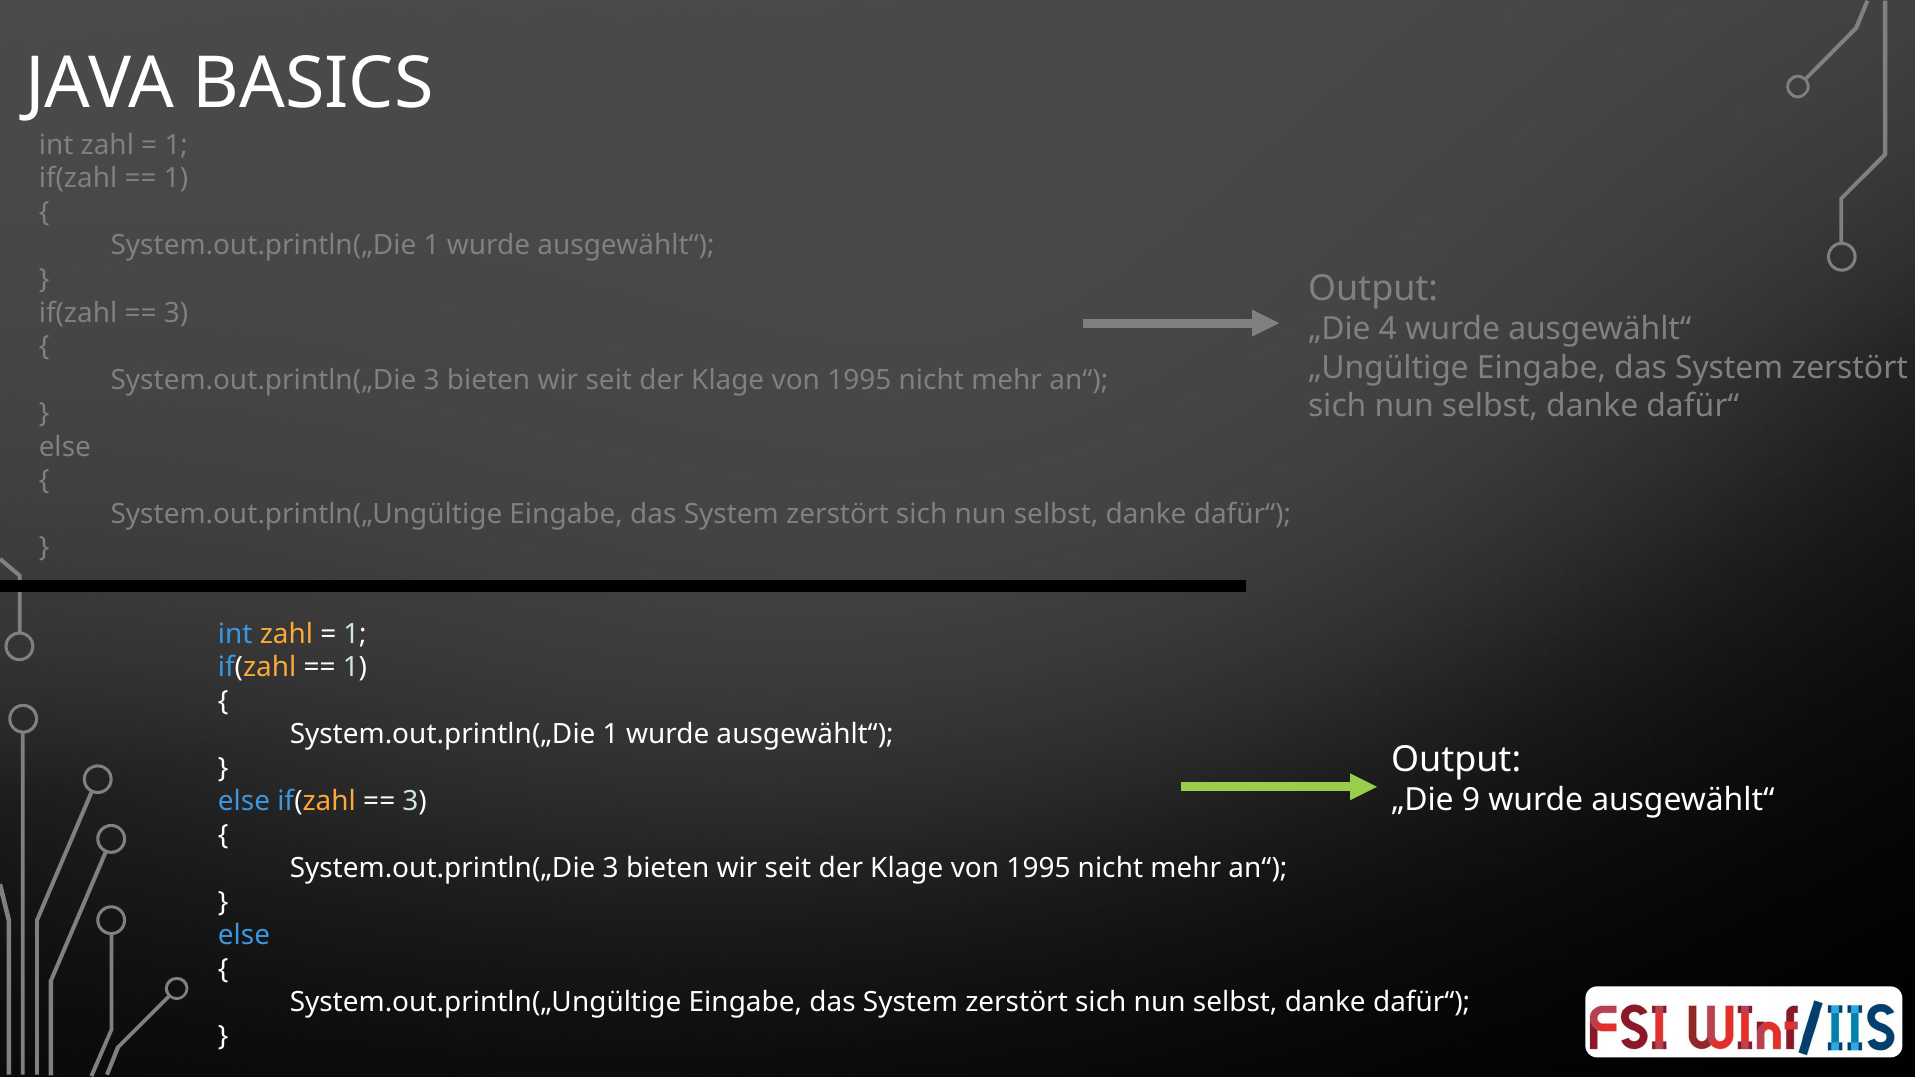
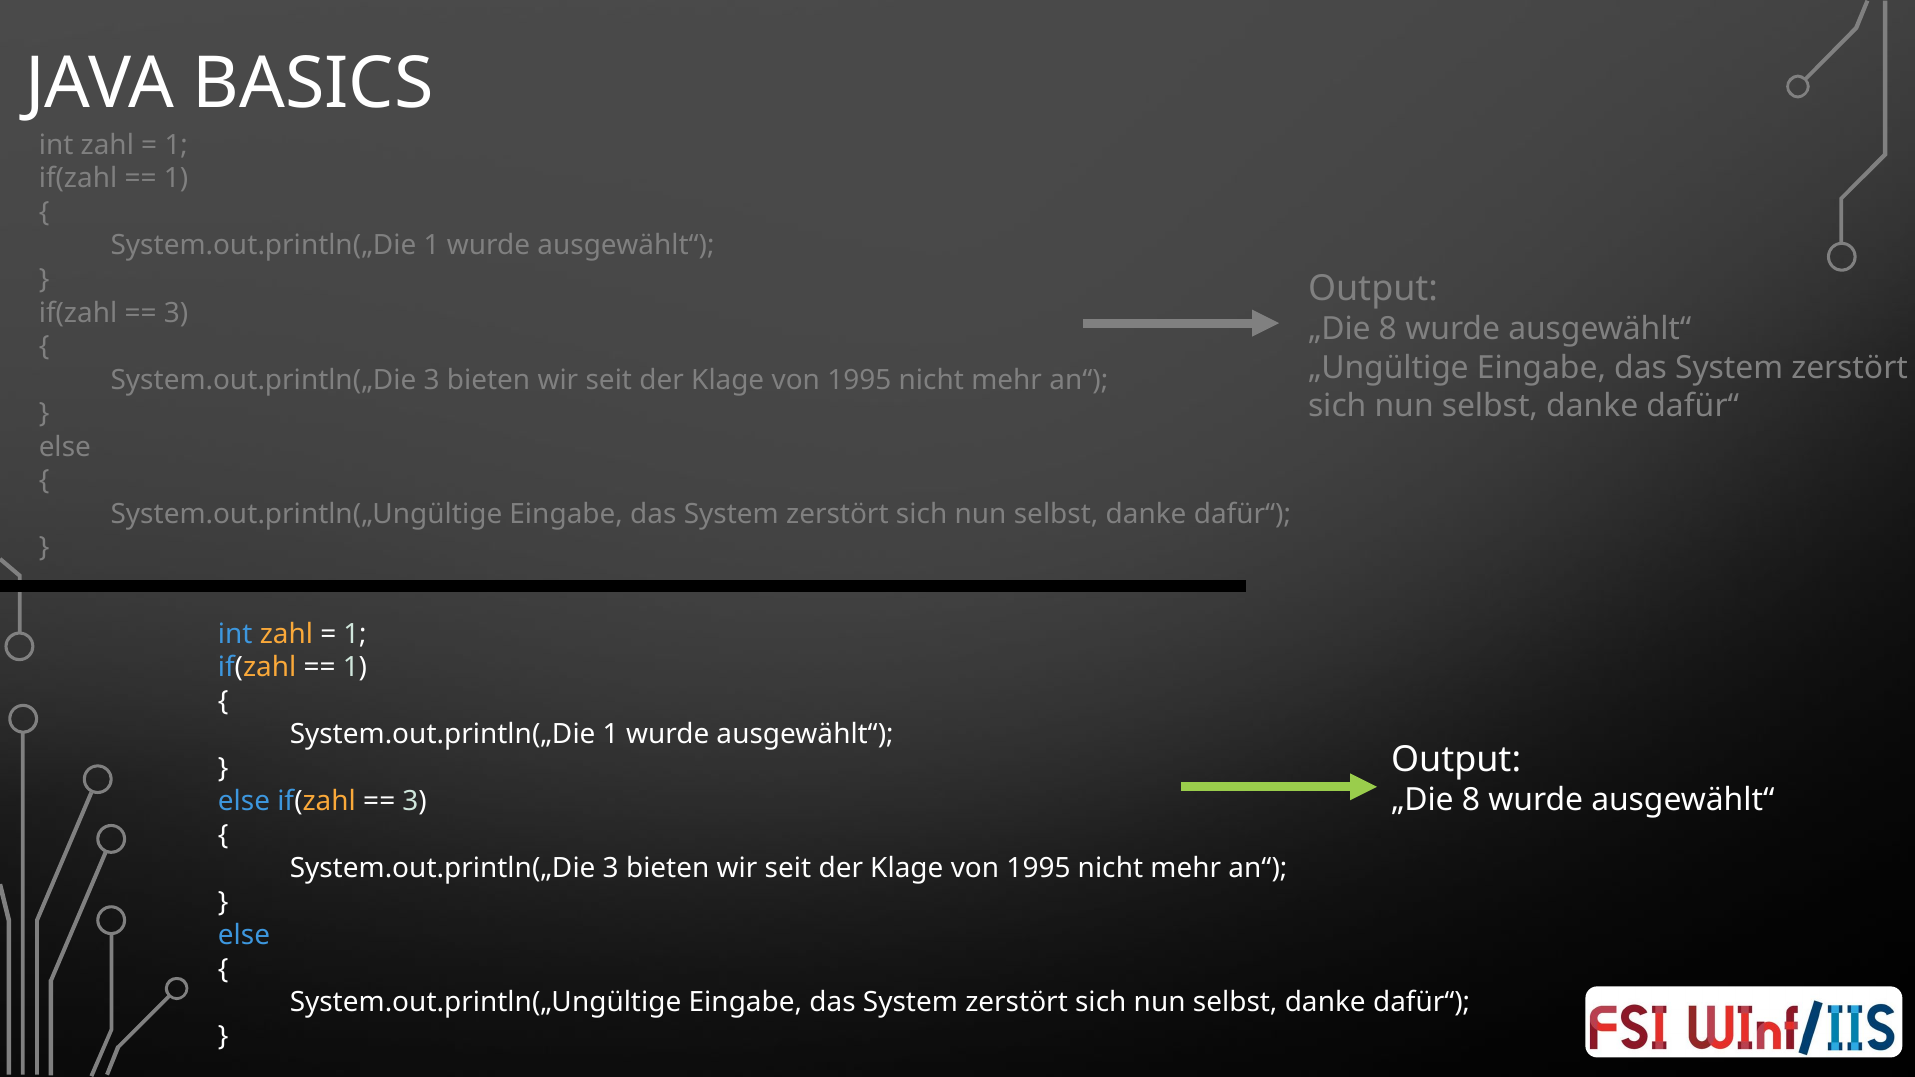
4 at (1388, 329): 4 -> 8
9 at (1471, 800): 9 -> 8
